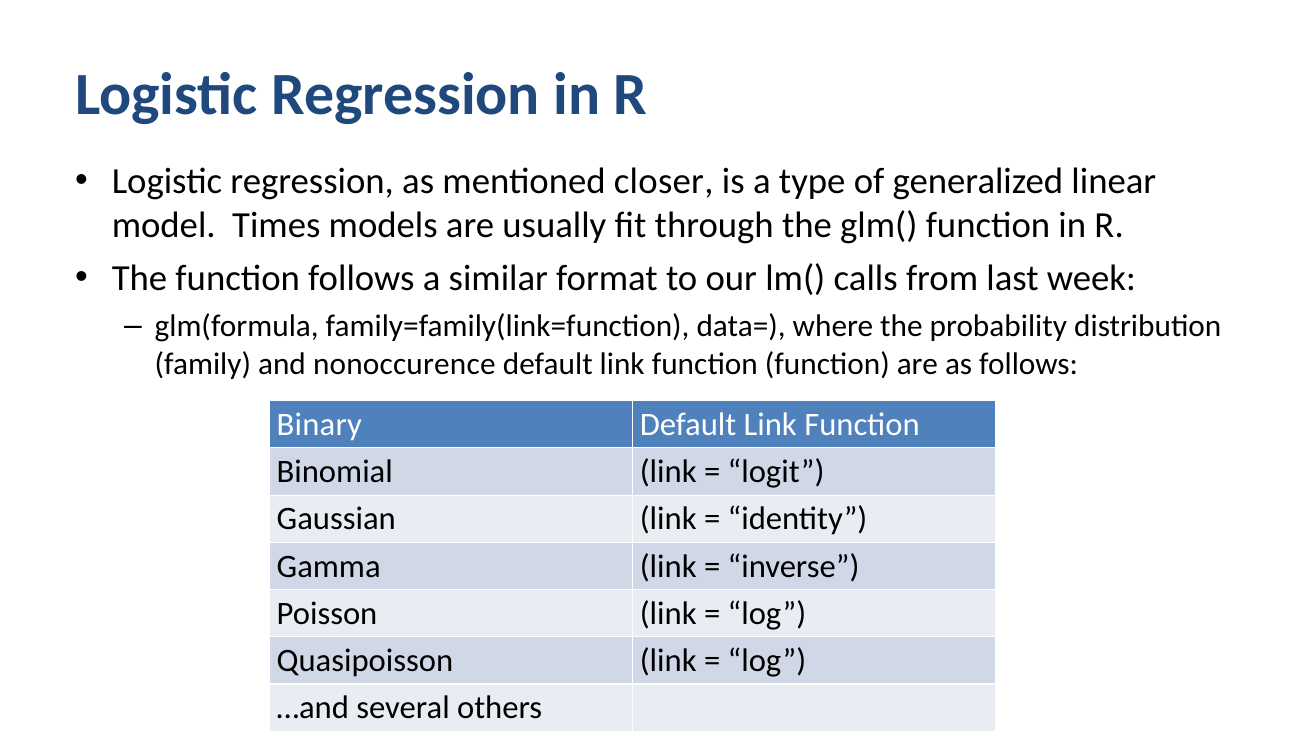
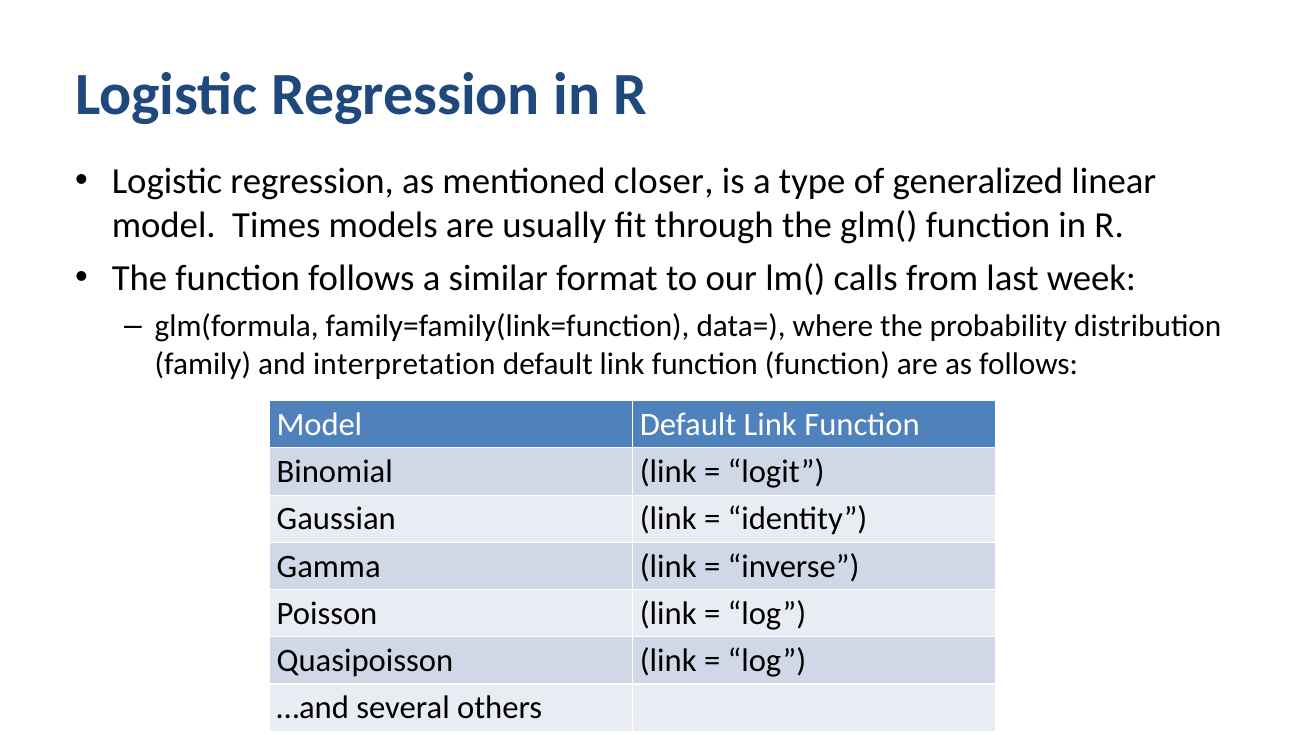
nonoccurence: nonoccurence -> interpretation
Binary at (319, 424): Binary -> Model
